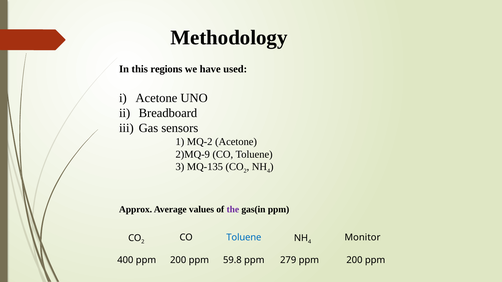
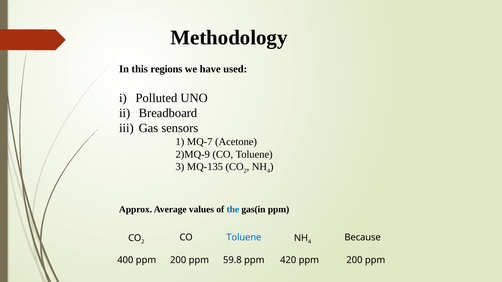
Acetone at (156, 98): Acetone -> Polluted
MQ-2: MQ-2 -> MQ-7
the colour: purple -> blue
Monitor: Monitor -> Because
279: 279 -> 420
